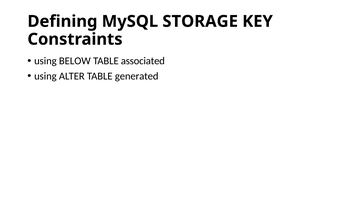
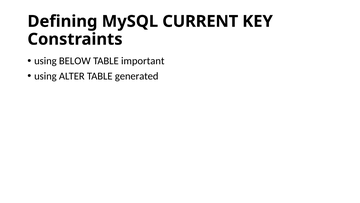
STORAGE: STORAGE -> CURRENT
associated: associated -> important
